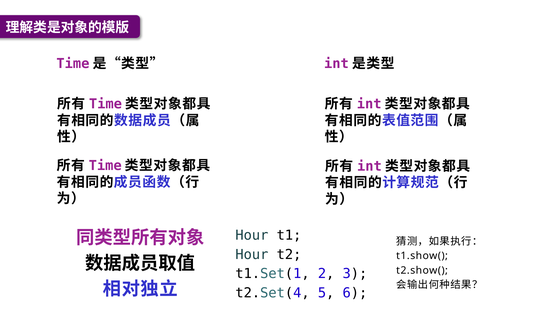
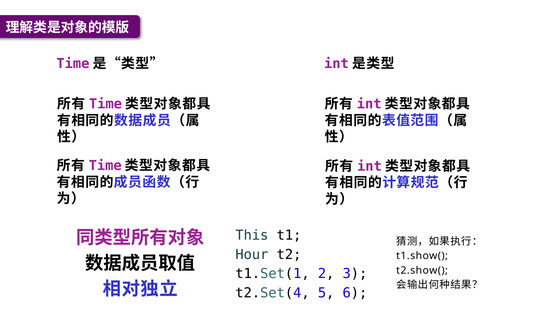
Hour at (252, 235): Hour -> This
